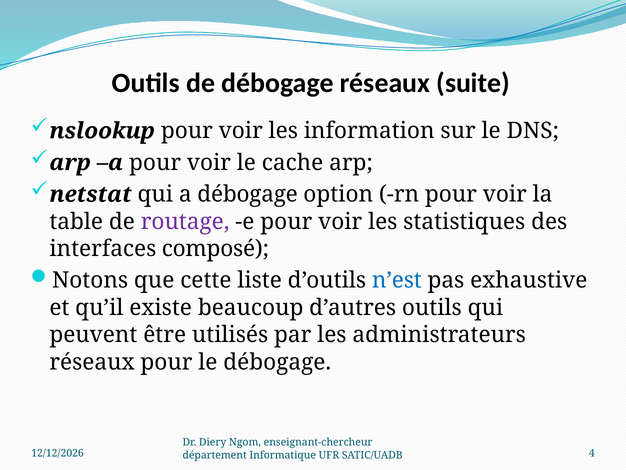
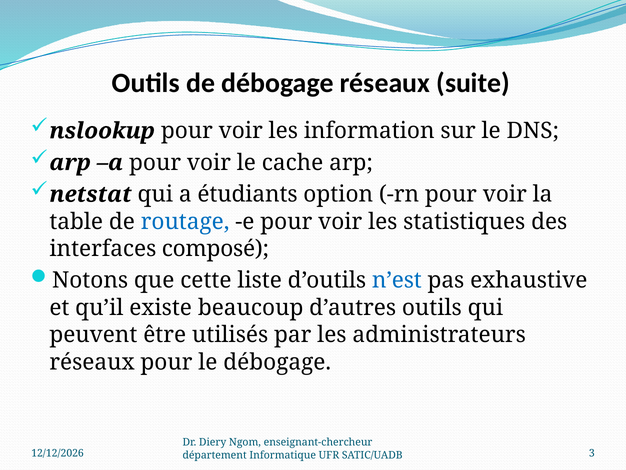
a débogage: débogage -> étudiants
routage colour: purple -> blue
4: 4 -> 3
